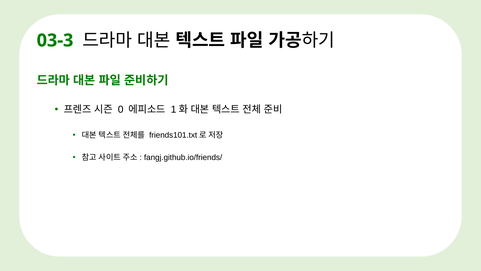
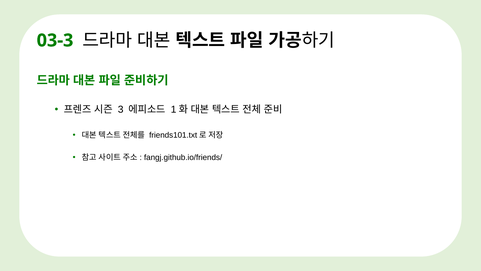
0: 0 -> 3
